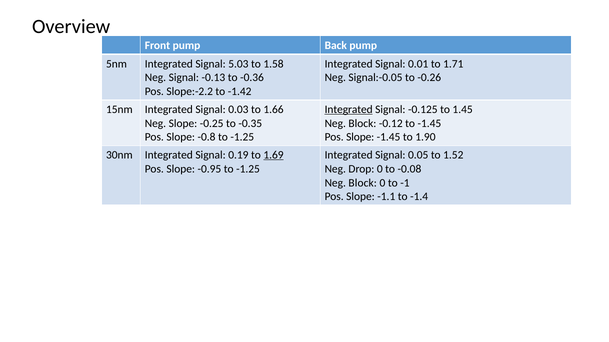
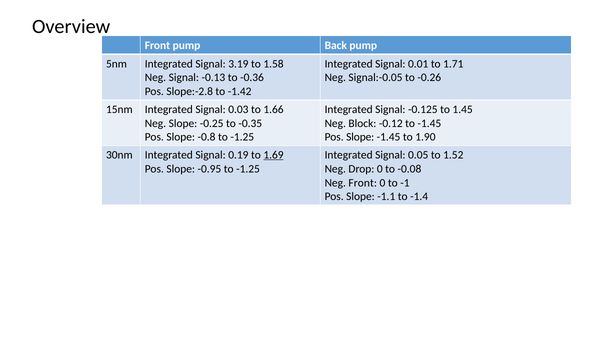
5.03: 5.03 -> 3.19
Slope:-2.2: Slope:-2.2 -> Slope:-2.8
Integrated at (349, 110) underline: present -> none
Block at (363, 183): Block -> Front
